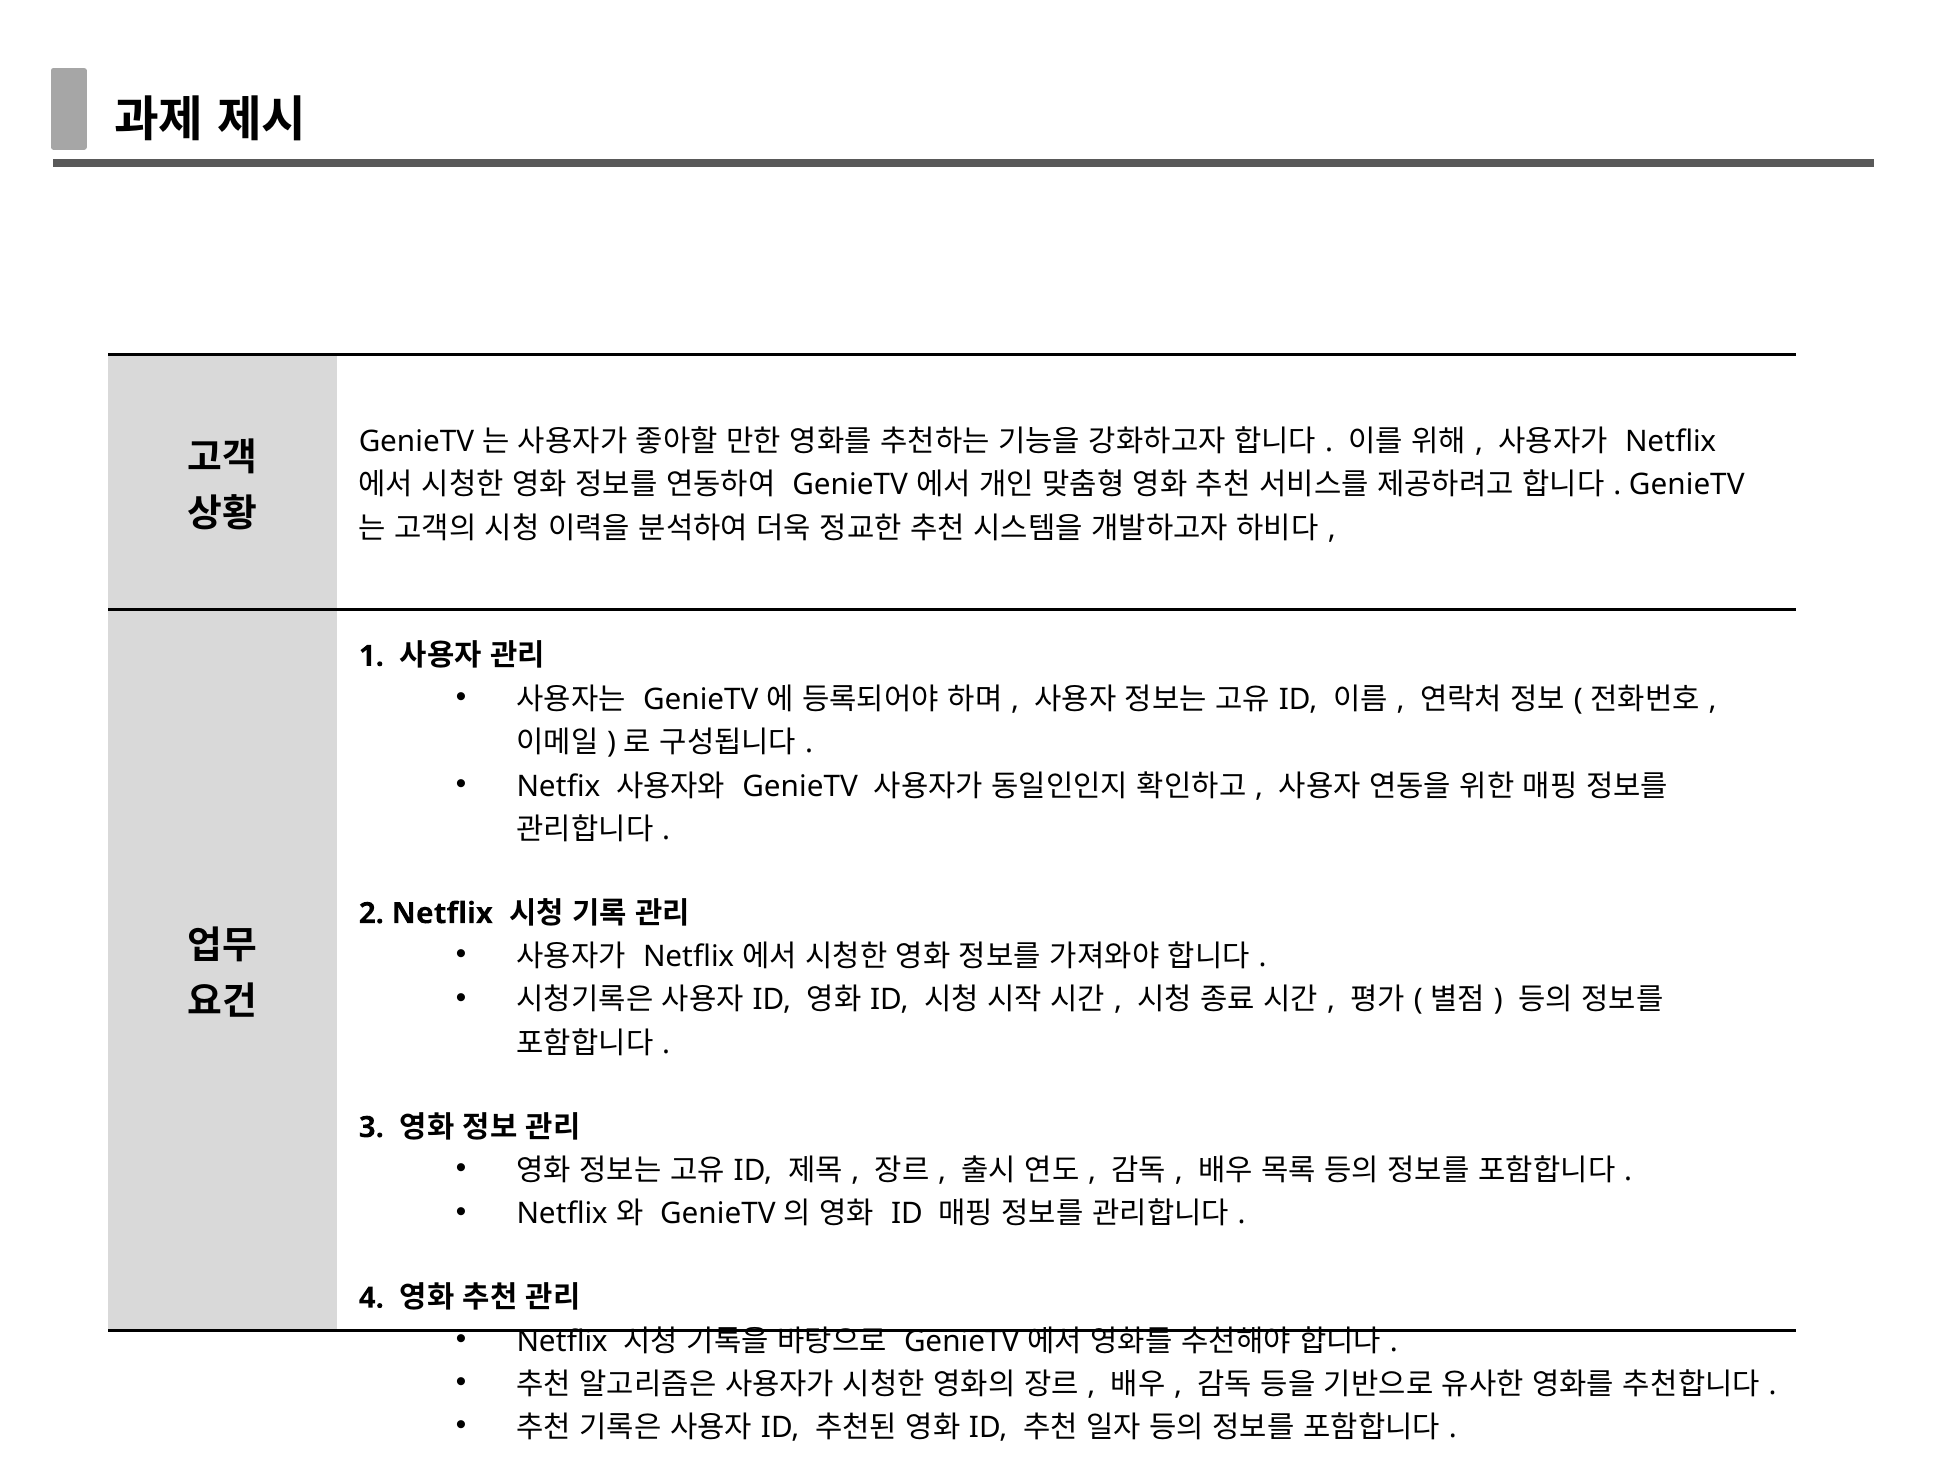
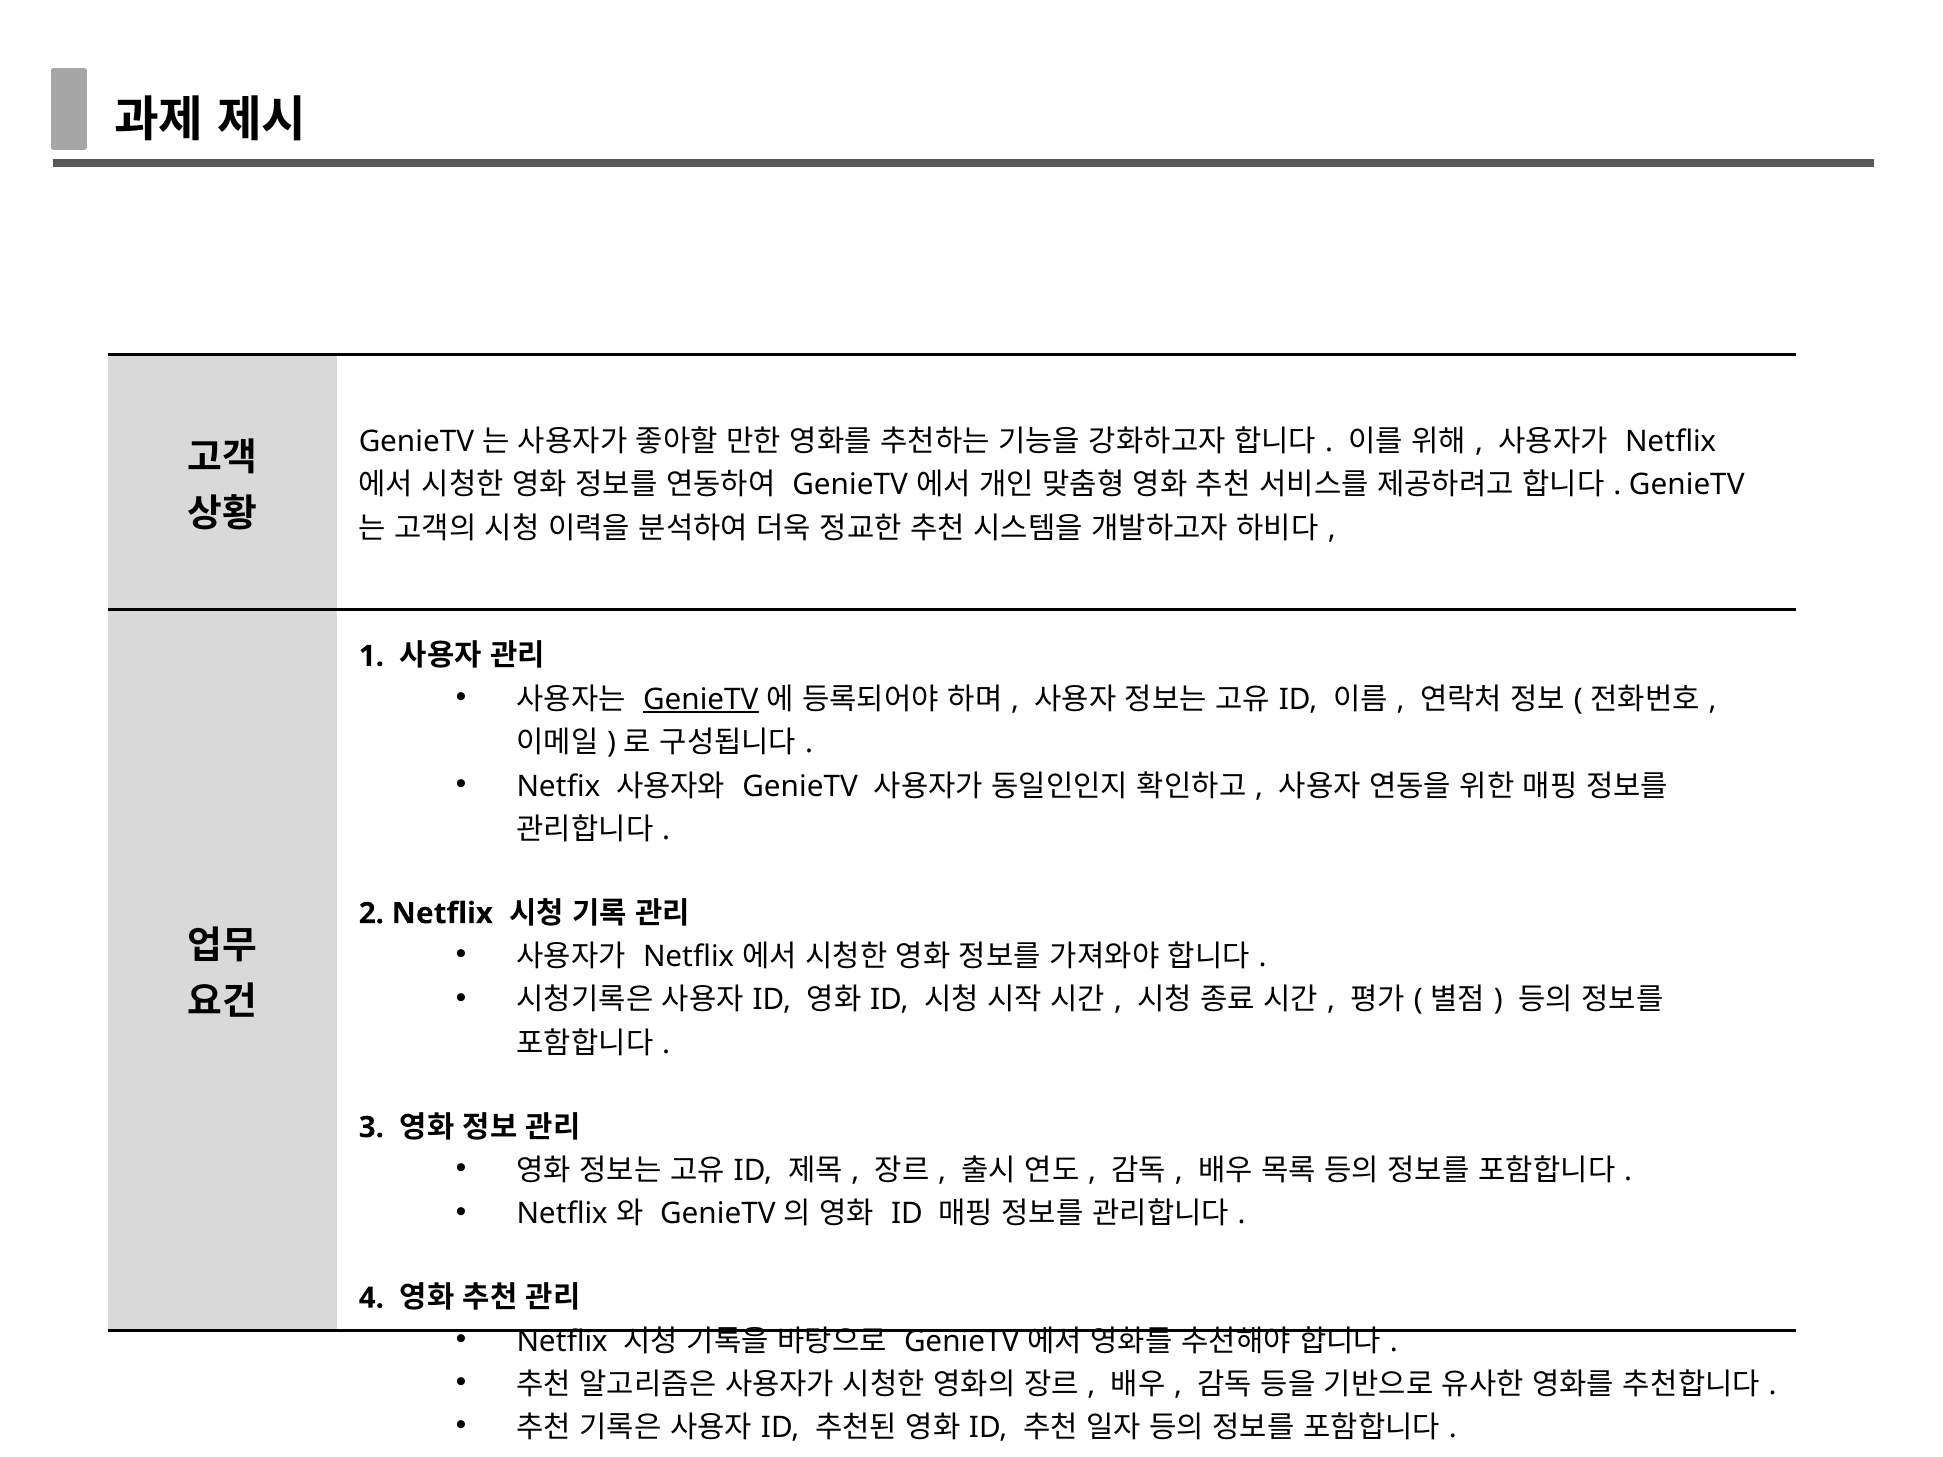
GenieTV at (701, 700) underline: none -> present
